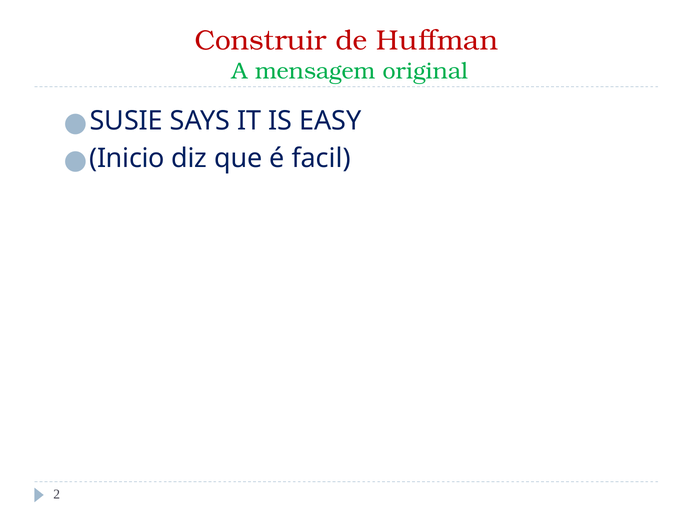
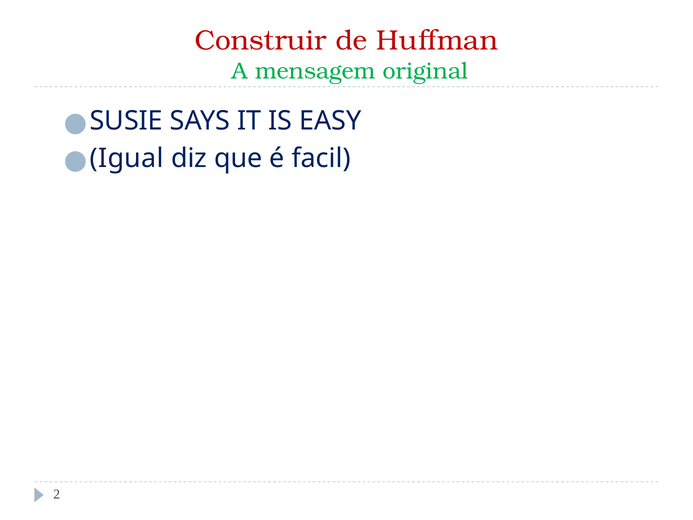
Inicio: Inicio -> Igual
